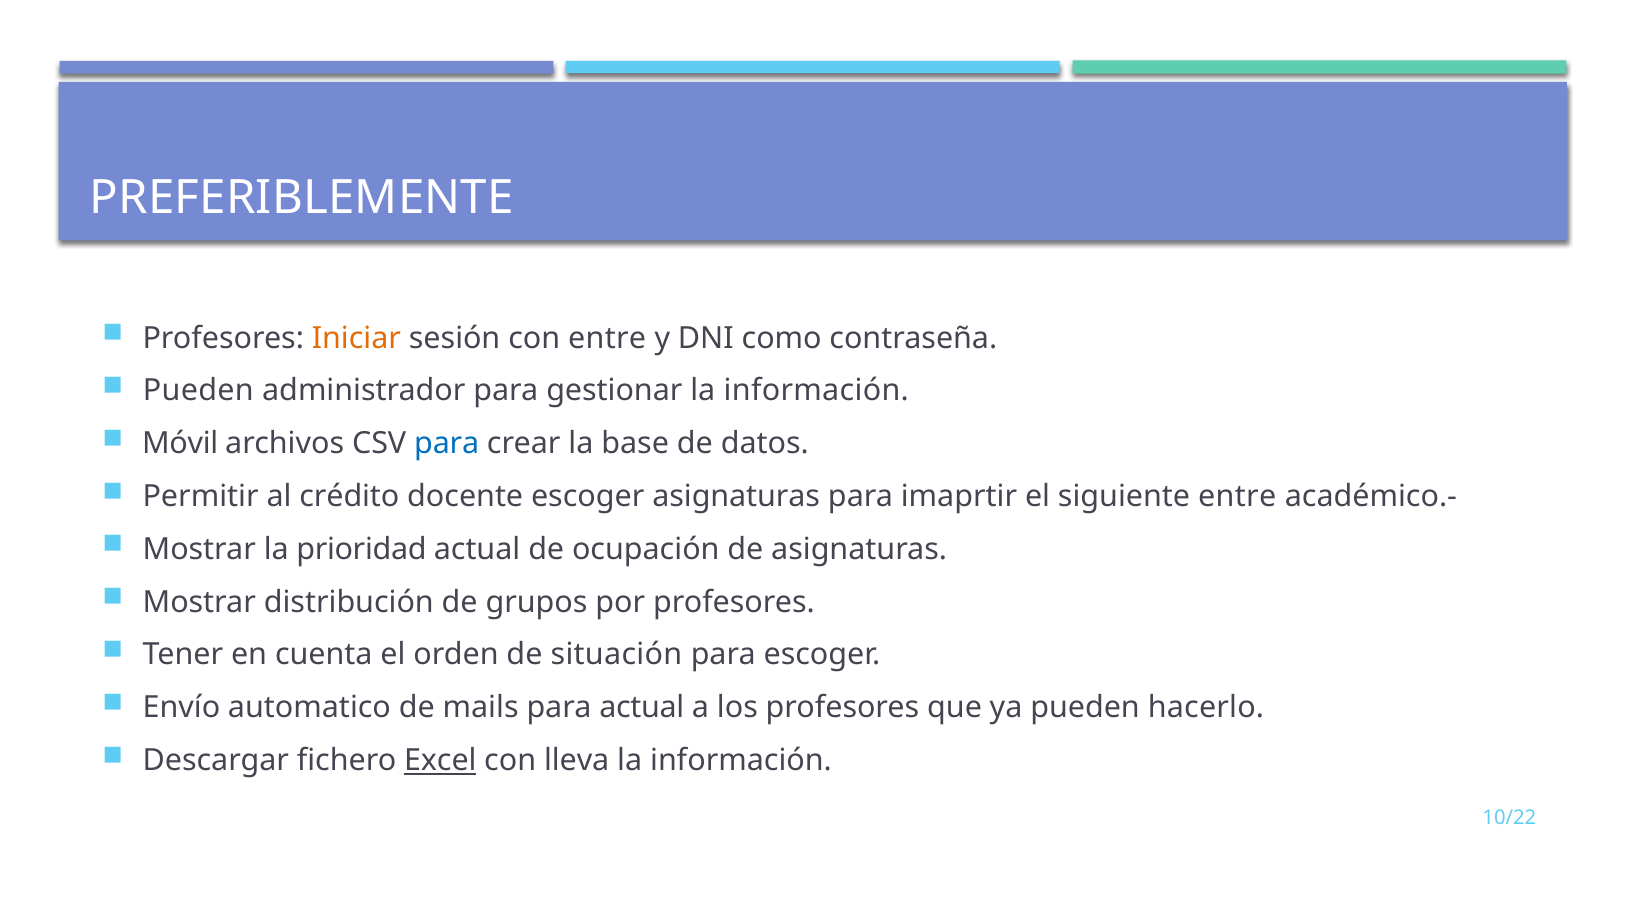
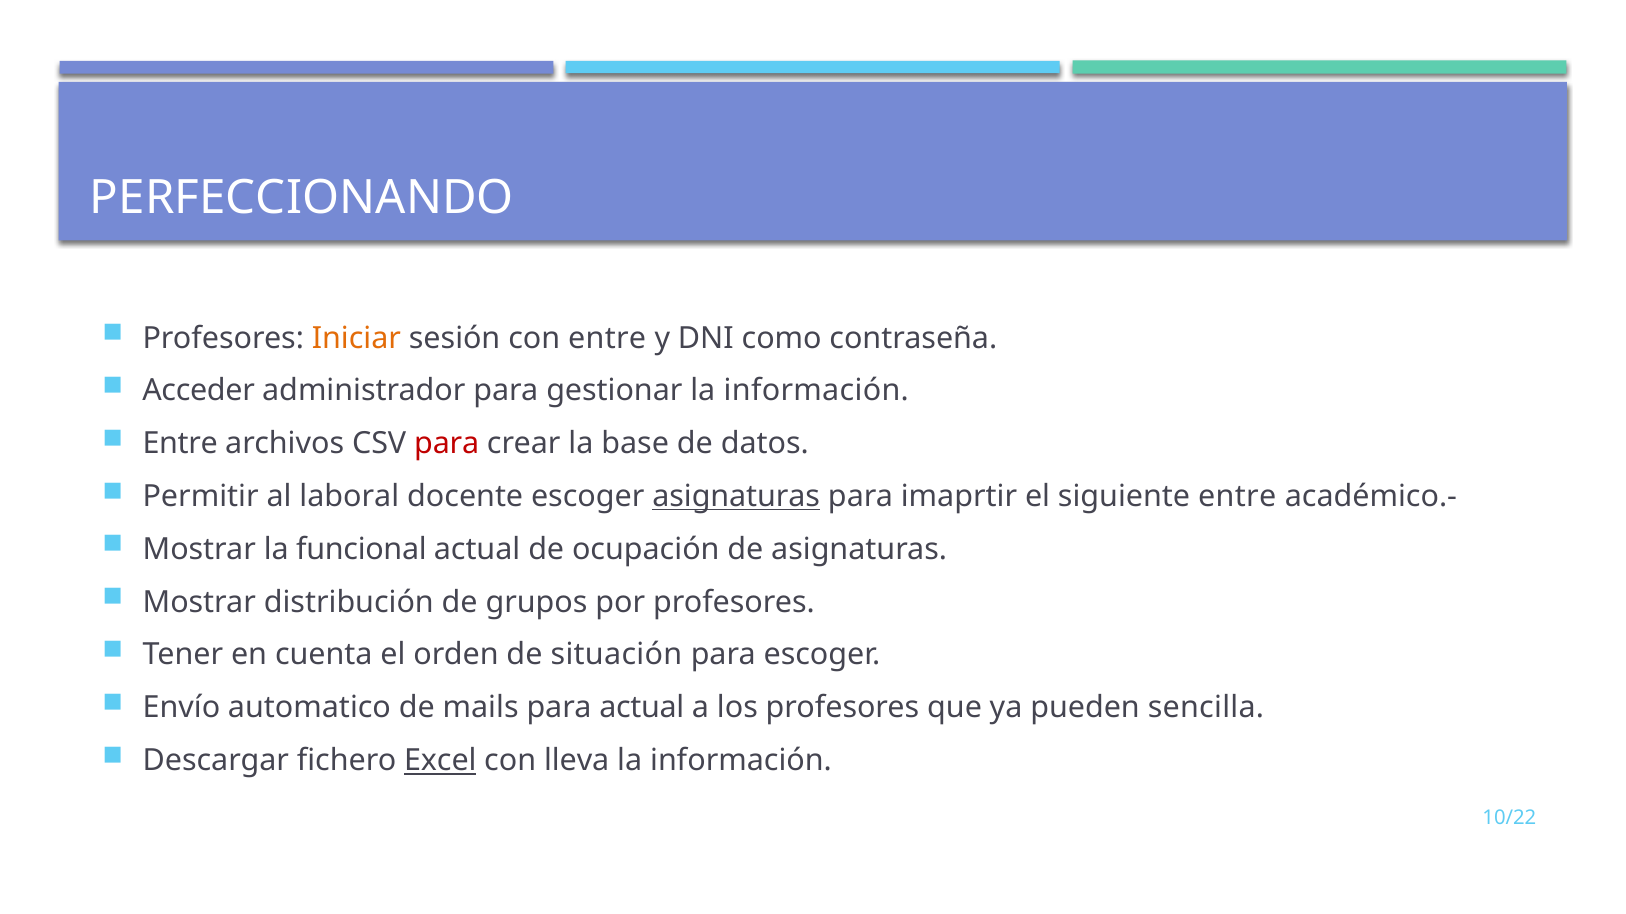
PREFERIBLEMENTE: PREFERIBLEMENTE -> PERFECCIONANDO
Pueden at (198, 391): Pueden -> Acceder
Móvil at (180, 444): Móvil -> Entre
para at (447, 444) colour: blue -> red
crédito: crédito -> laboral
asignaturas at (736, 497) underline: none -> present
prioridad: prioridad -> funcional
hacerlo: hacerlo -> sencilla
